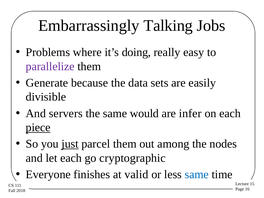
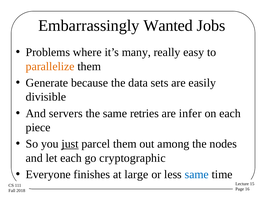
Talking: Talking -> Wanted
doing: doing -> many
parallelize colour: purple -> orange
would: would -> retries
piece underline: present -> none
valid: valid -> large
